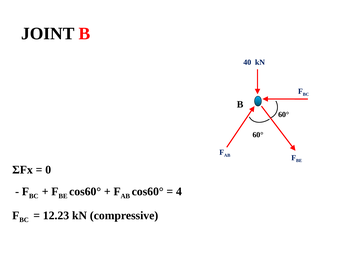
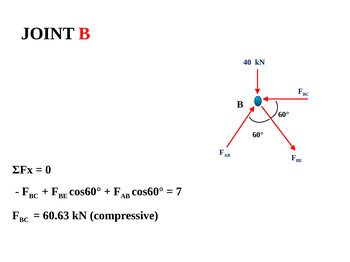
4: 4 -> 7
12.23: 12.23 -> 60.63
